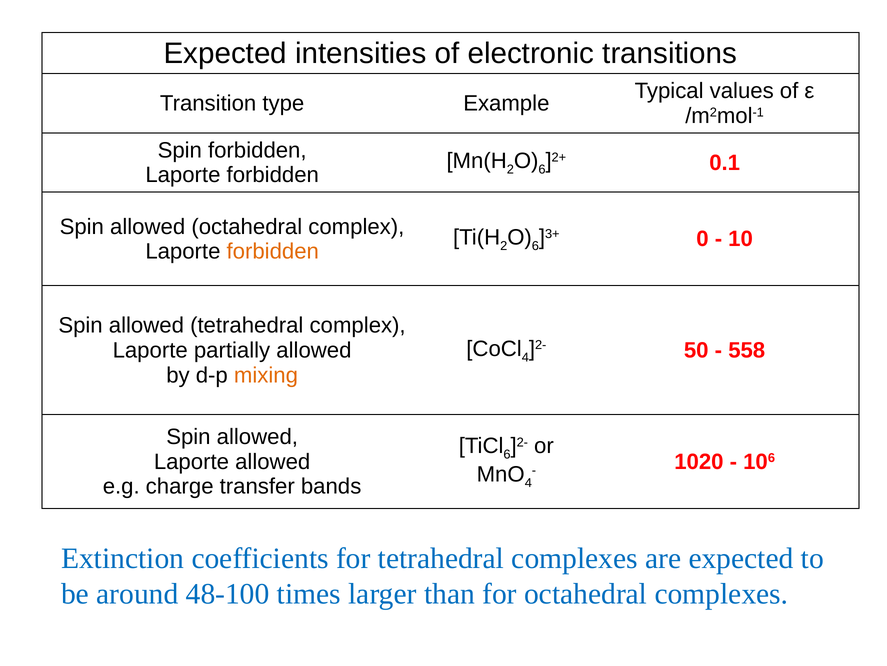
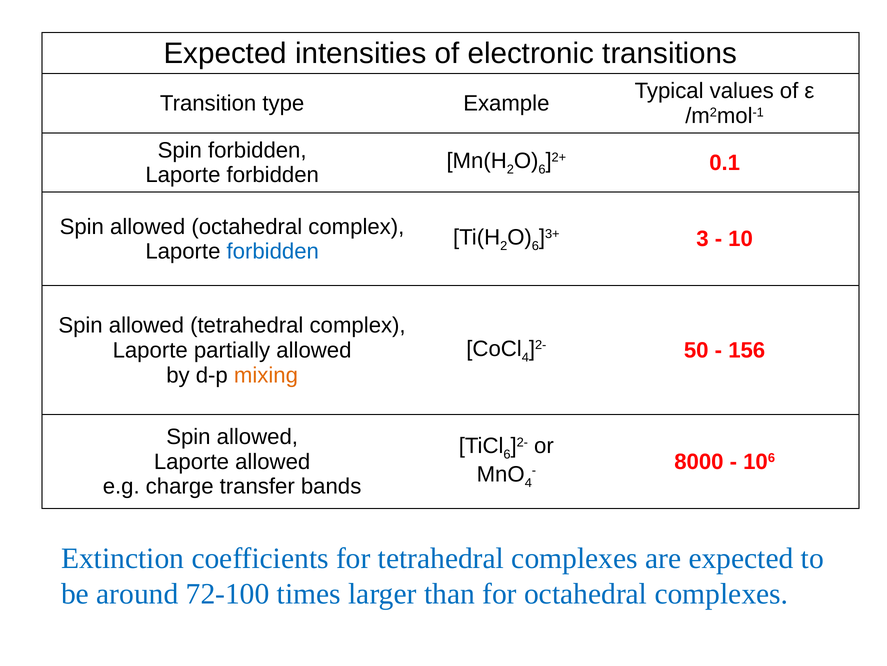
0: 0 -> 3
forbidden at (273, 251) colour: orange -> blue
558: 558 -> 156
1020: 1020 -> 8000
48-100: 48-100 -> 72-100
